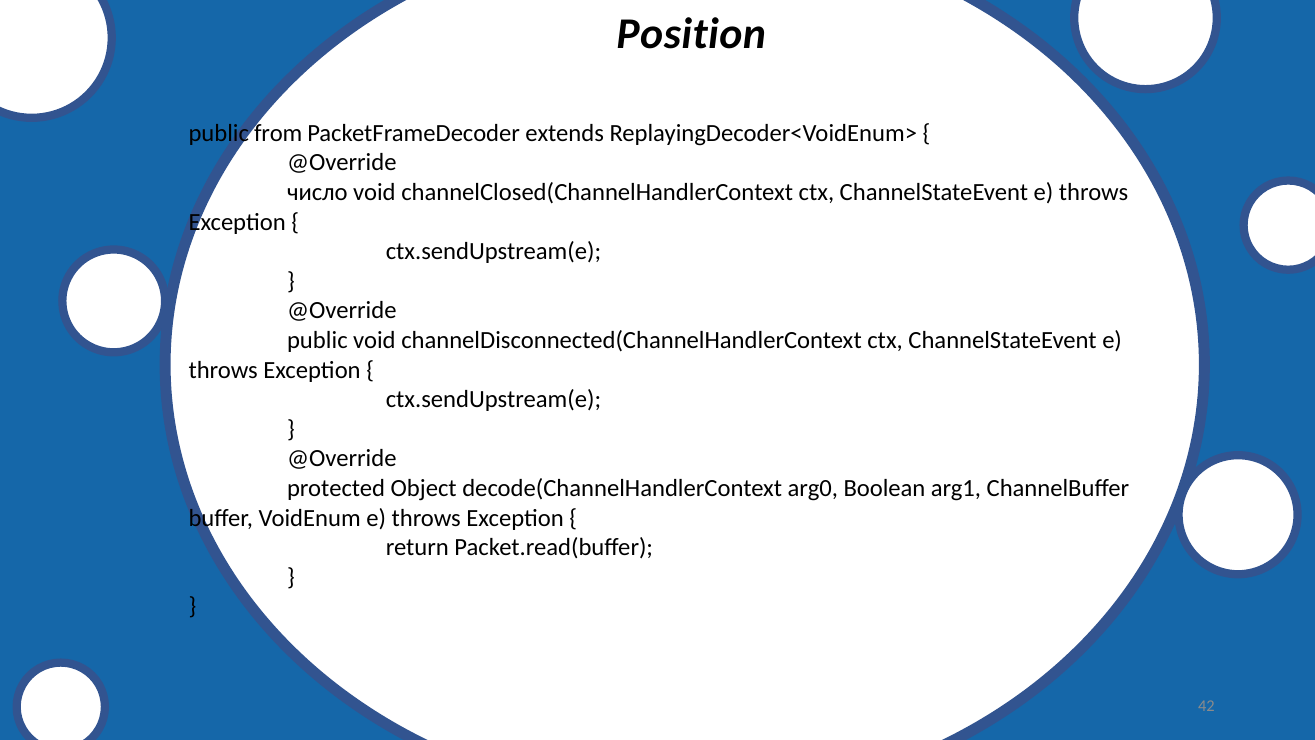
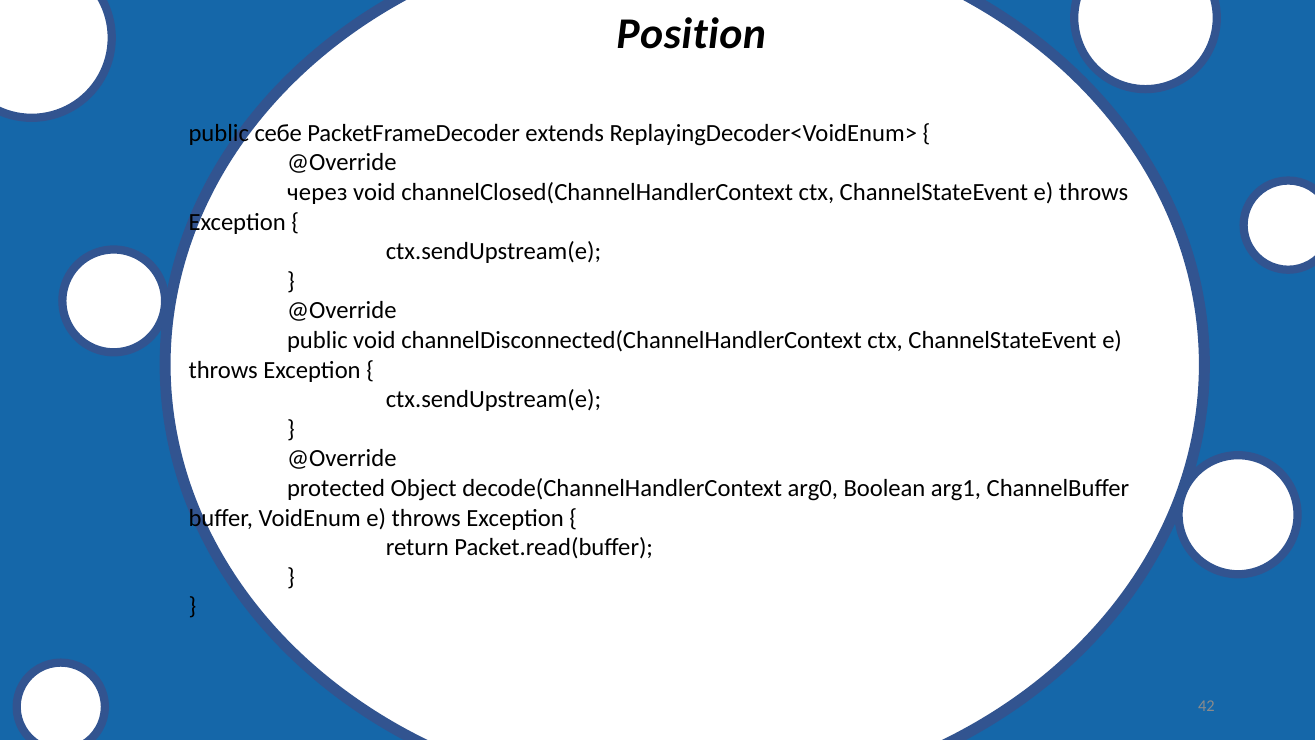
from: from -> себе
число: число -> через
